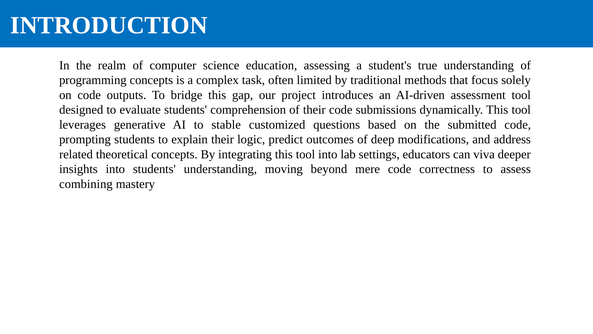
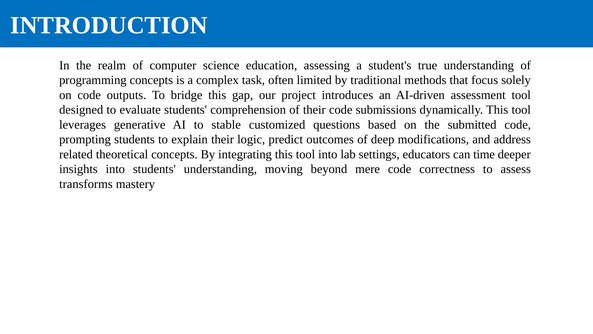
viva: viva -> time
combining: combining -> transforms
